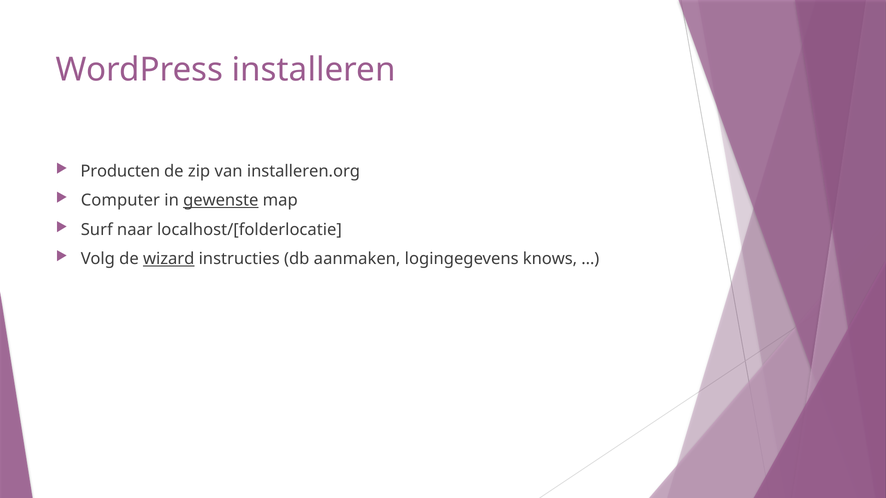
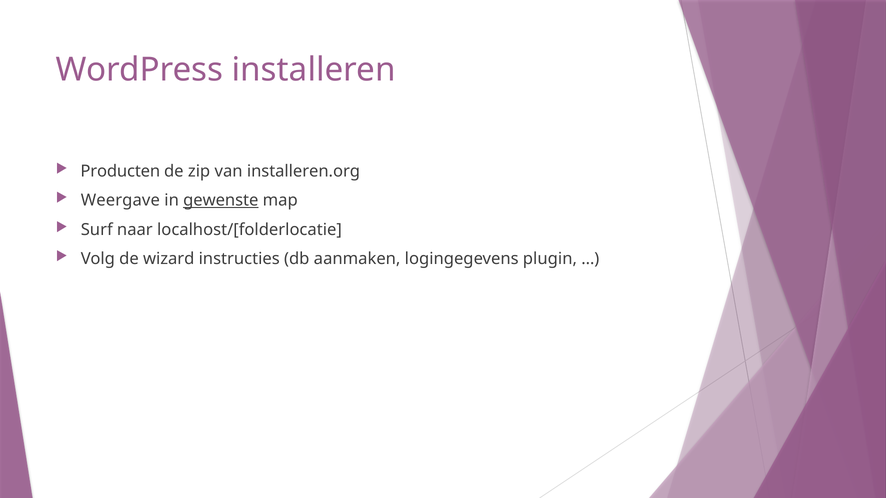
Computer: Computer -> Weergave
wizard underline: present -> none
knows: knows -> plugin
